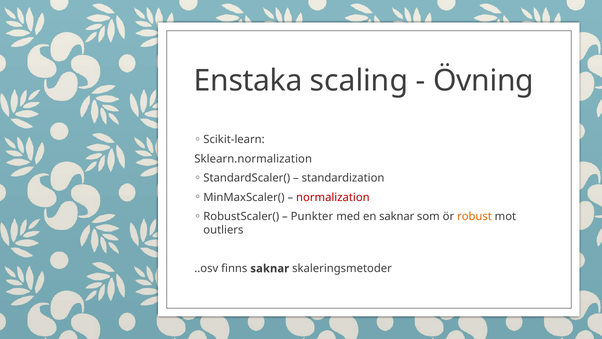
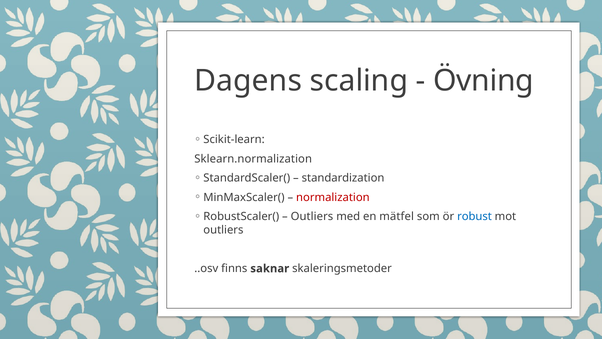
Enstaka: Enstaka -> Dagens
Punkter at (312, 216): Punkter -> Outliers
en saknar: saknar -> mätfel
robust colour: orange -> blue
